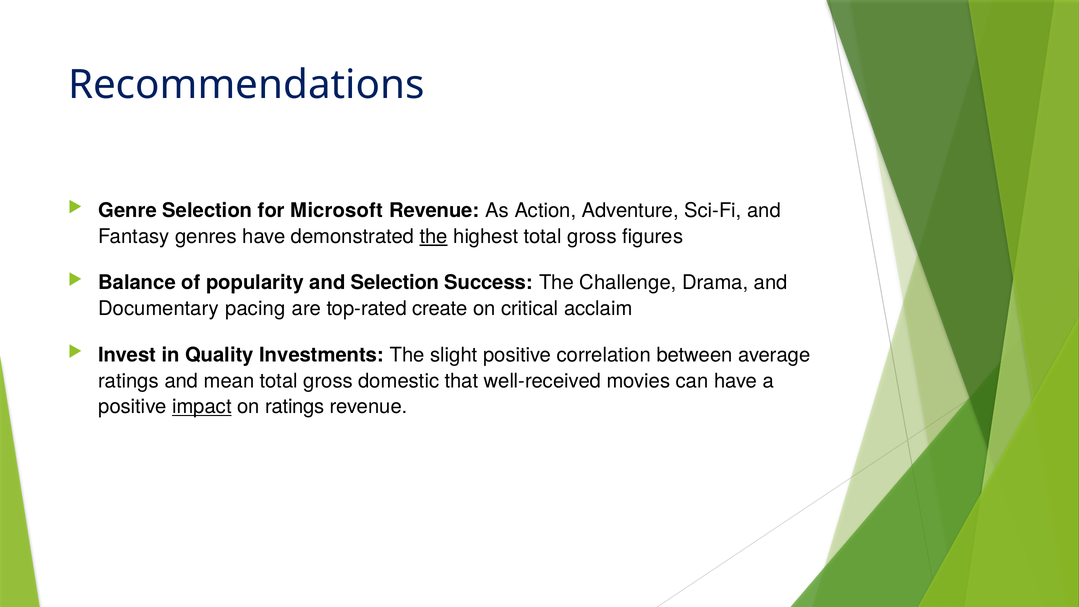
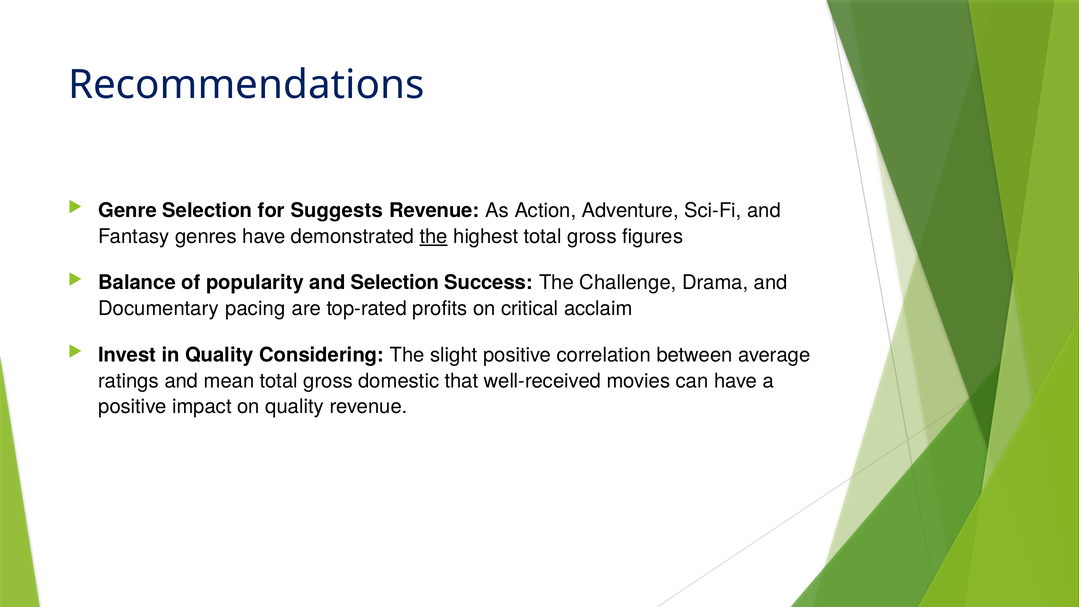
Microsoft: Microsoft -> Suggests
create: create -> profits
Investments: Investments -> Considering
impact underline: present -> none
on ratings: ratings -> quality
